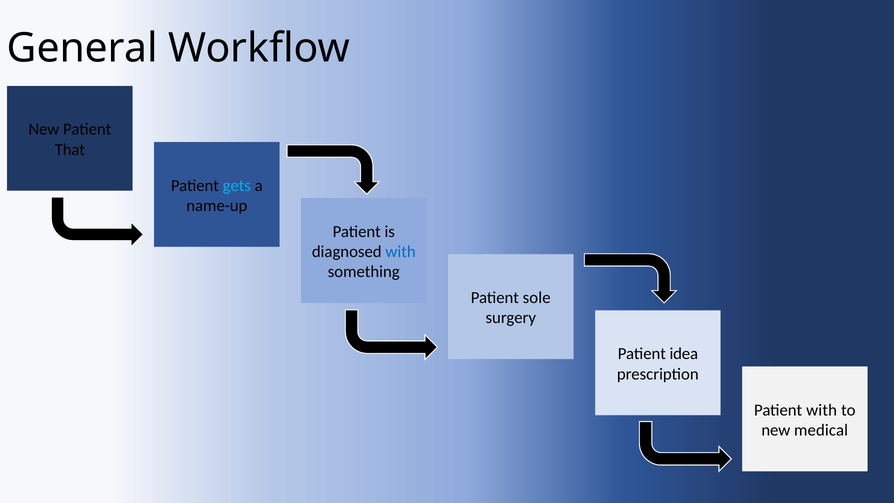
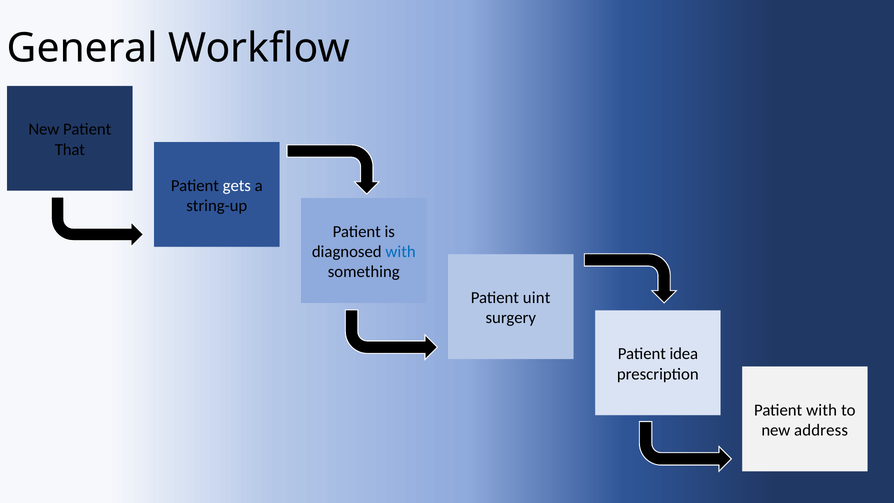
gets colour: light blue -> white
name-up: name-up -> string-up
sole: sole -> uint
medical: medical -> address
